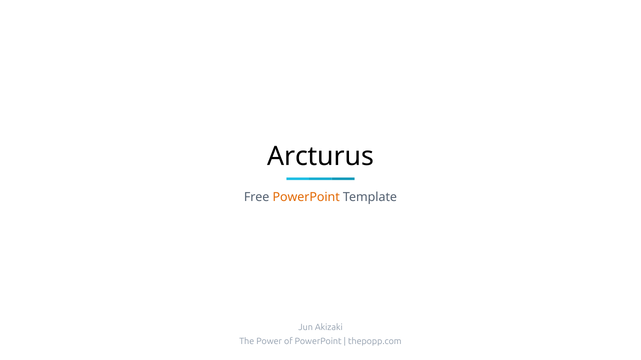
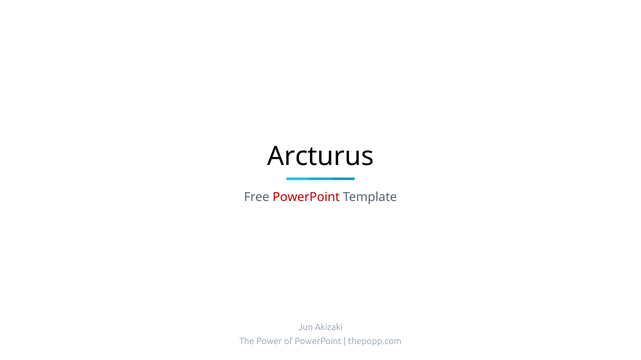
PowerPoint at (306, 197) colour: orange -> red
